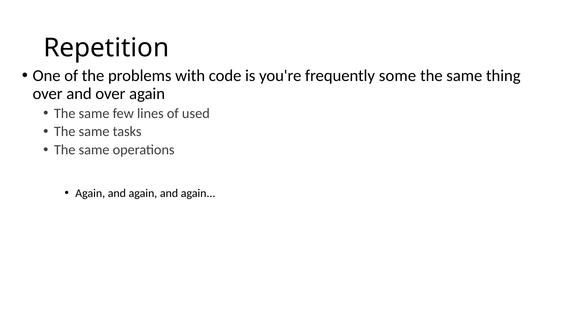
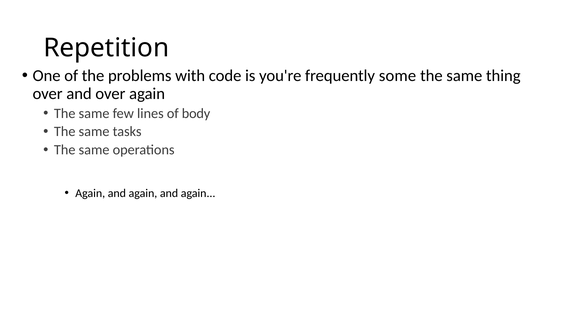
used: used -> body
